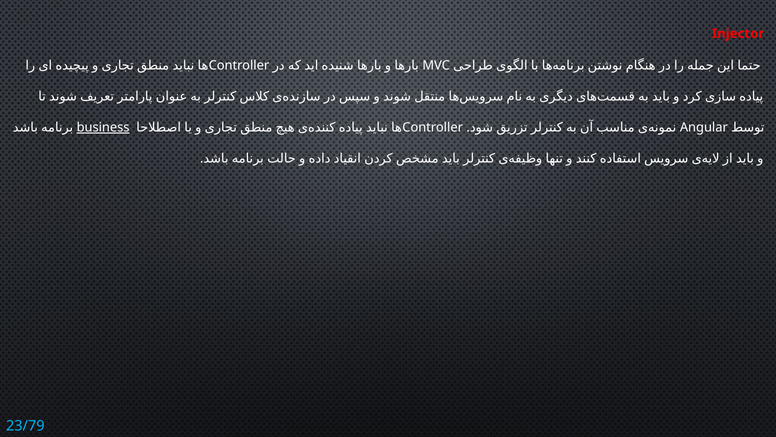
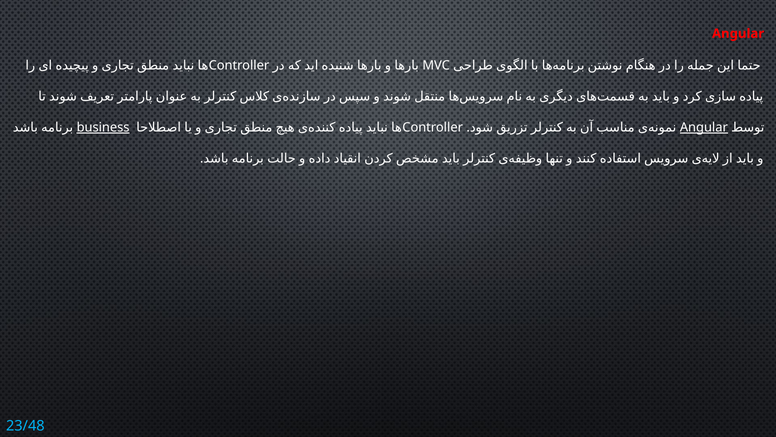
Injector at (738, 34): Injector -> Angular
Angular at (704, 127) underline: none -> present
23/79: 23/79 -> 23/48
